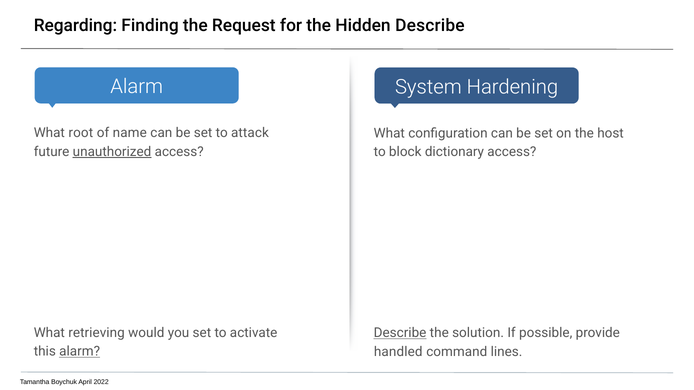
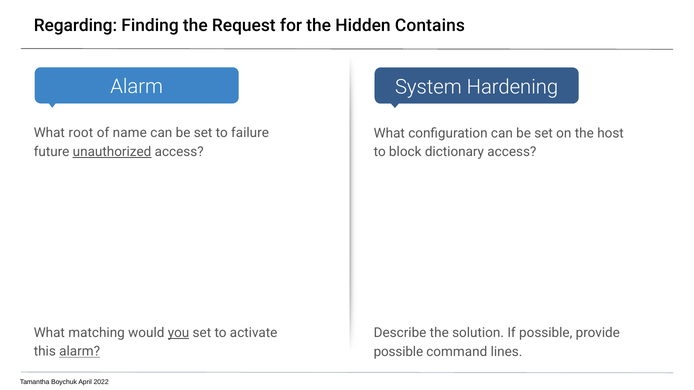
Hidden Describe: Describe -> Contains
attack: attack -> failure
retrieving: retrieving -> matching
you underline: none -> present
Describe at (400, 333) underline: present -> none
handled at (398, 352): handled -> possible
